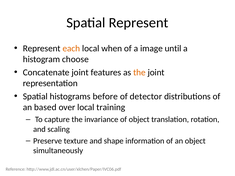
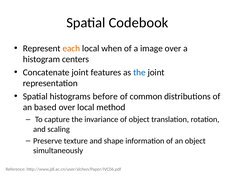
Spatial Represent: Represent -> Codebook
image until: until -> over
choose: choose -> centers
the at (139, 72) colour: orange -> blue
detector: detector -> common
training: training -> method
